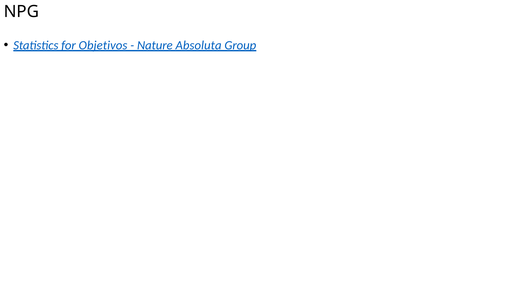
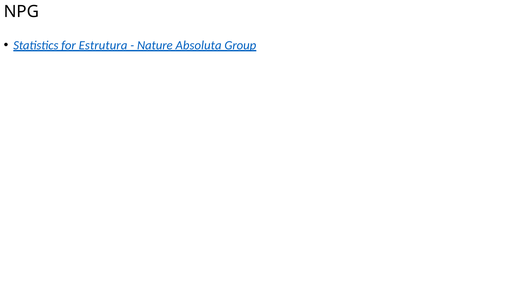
Objetivos: Objetivos -> Estrutura
